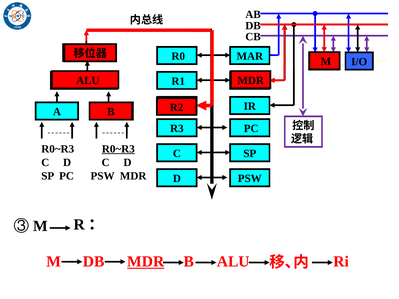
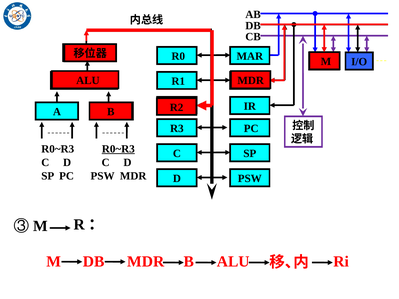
MDR at (146, 262) underline: present -> none
